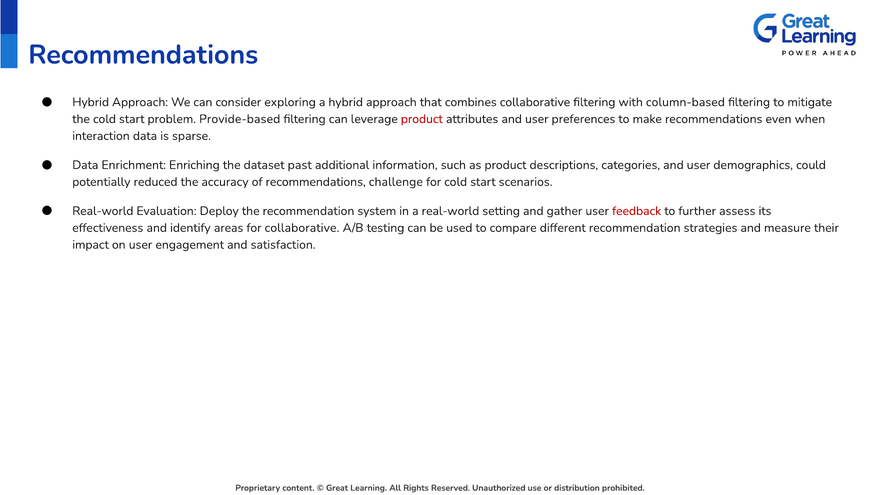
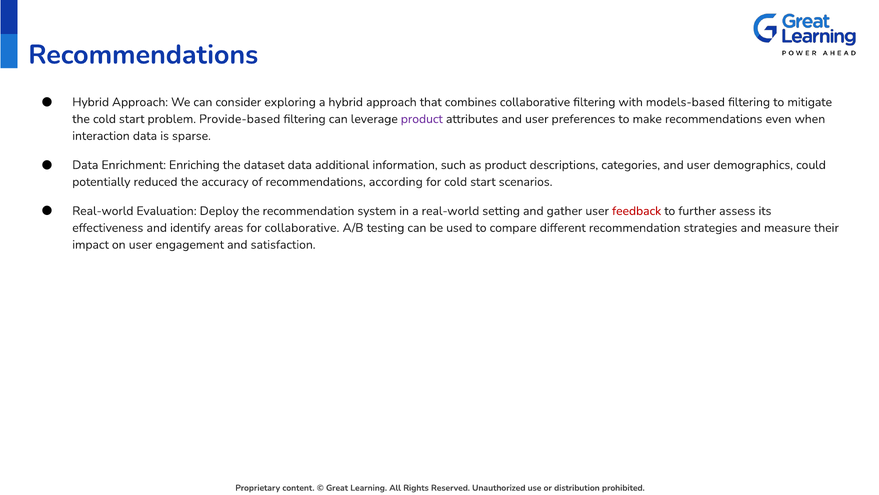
column-based: column-based -> models-based
product at (422, 119) colour: red -> purple
dataset past: past -> data
challenge: challenge -> according
